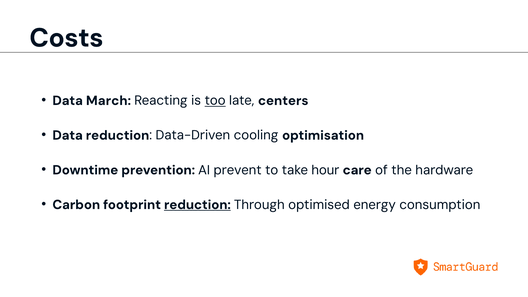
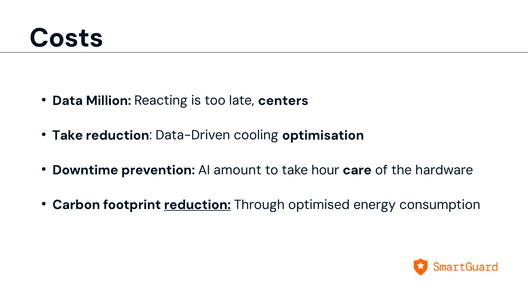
March: March -> Million
too underline: present -> none
Data at (68, 135): Data -> Take
prevent: prevent -> amount
